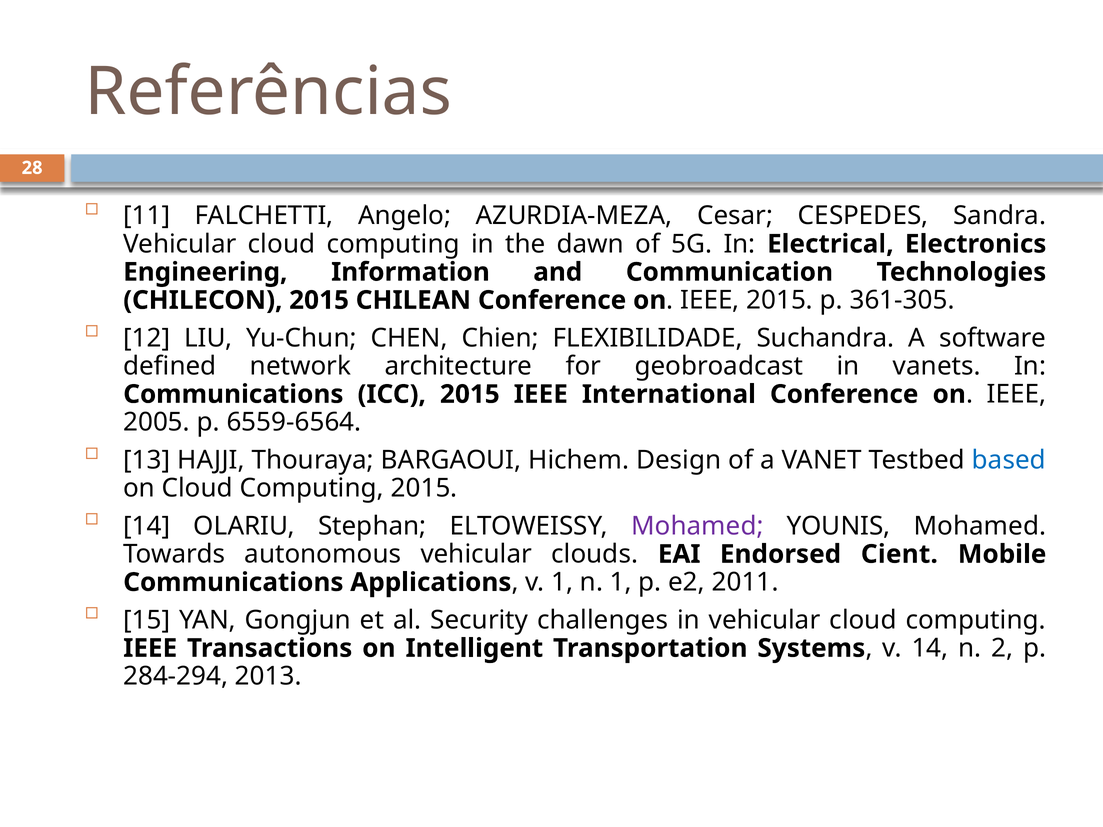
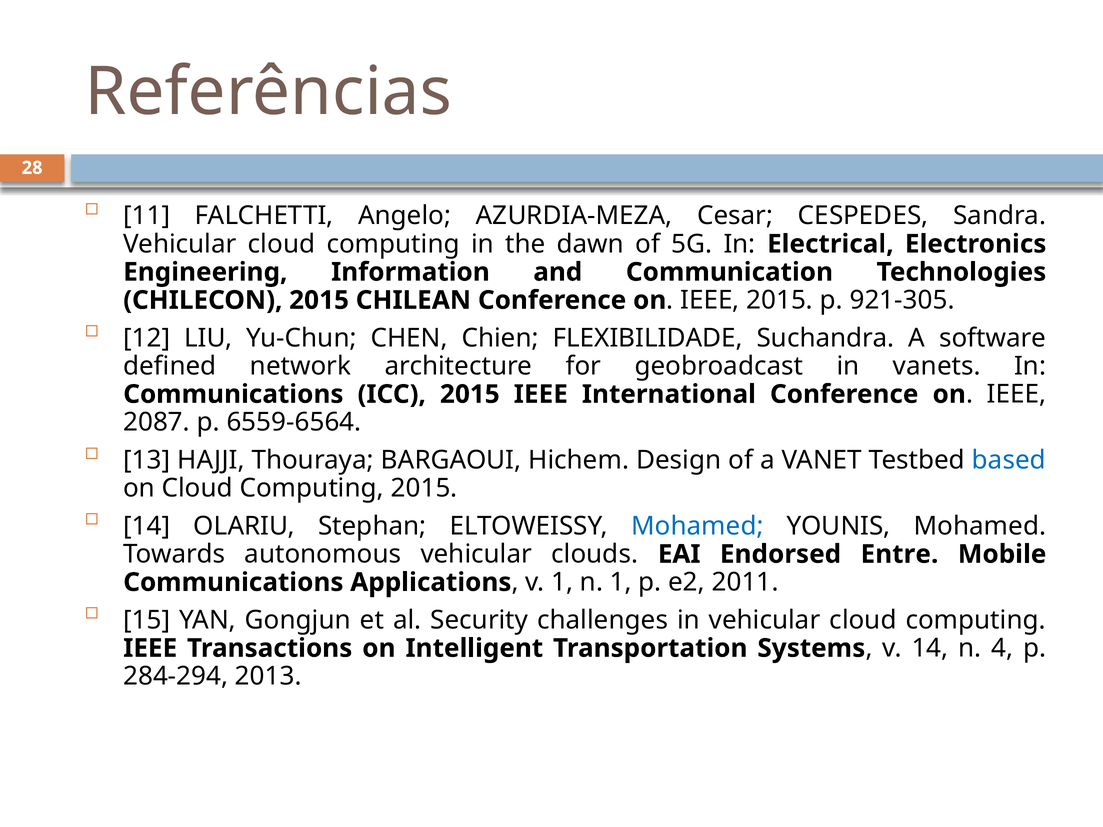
361-305: 361-305 -> 921-305
2005: 2005 -> 2087
Mohamed at (697, 526) colour: purple -> blue
Cient: Cient -> Entre
2: 2 -> 4
